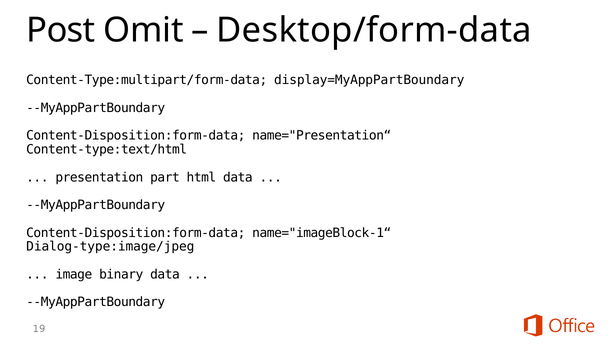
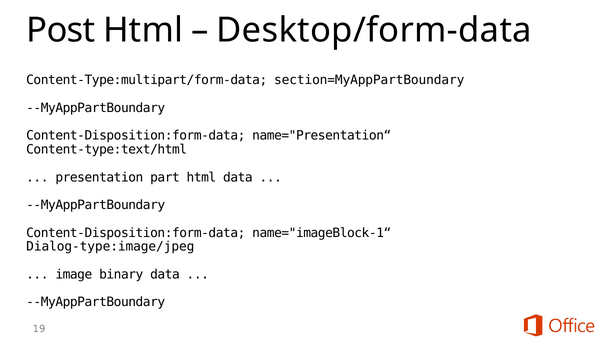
Post Omit: Omit -> Html
display=MyAppPartBoundary: display=MyAppPartBoundary -> section=MyAppPartBoundary
